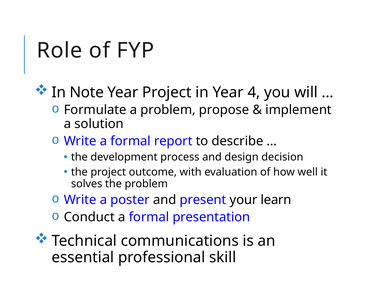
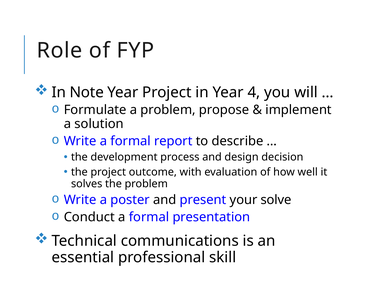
learn: learn -> solve
